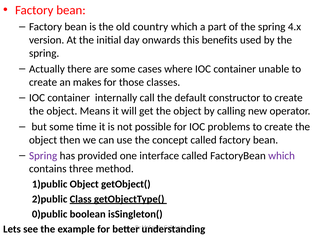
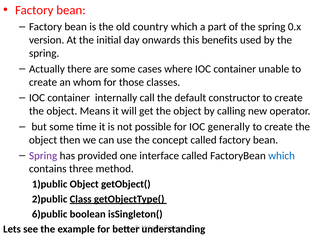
4.x: 4.x -> 0.x
makes: makes -> whom
problems: problems -> generally
which at (282, 156) colour: purple -> blue
0)public: 0)public -> 6)public
